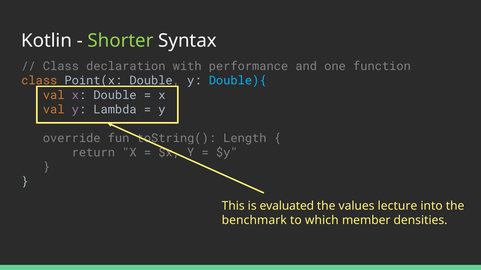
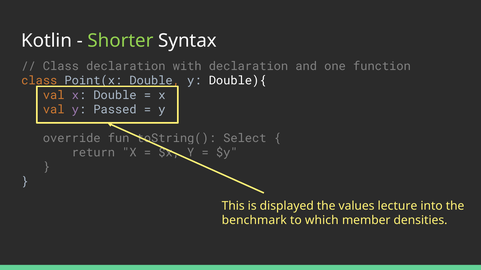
performance at (248, 66): performance -> declaration
Double){ colour: light blue -> white
Lambda: Lambda -> Passed
Length: Length -> Select
evaluated: evaluated -> displayed
